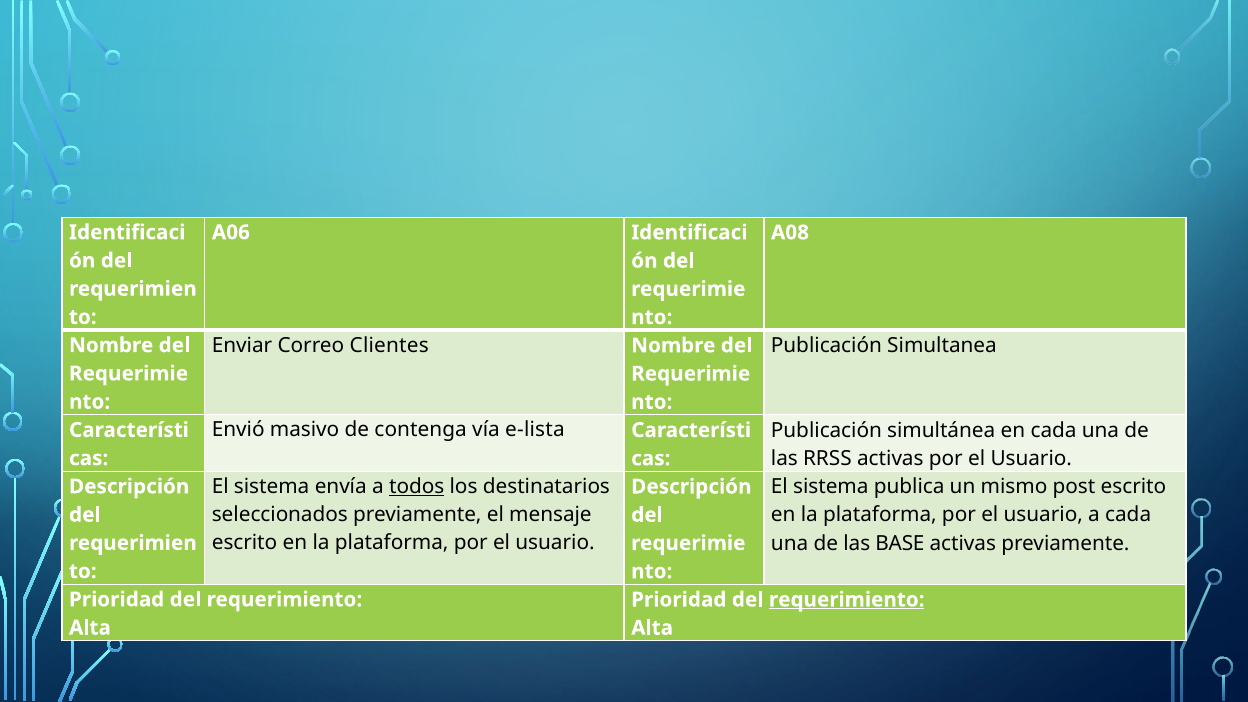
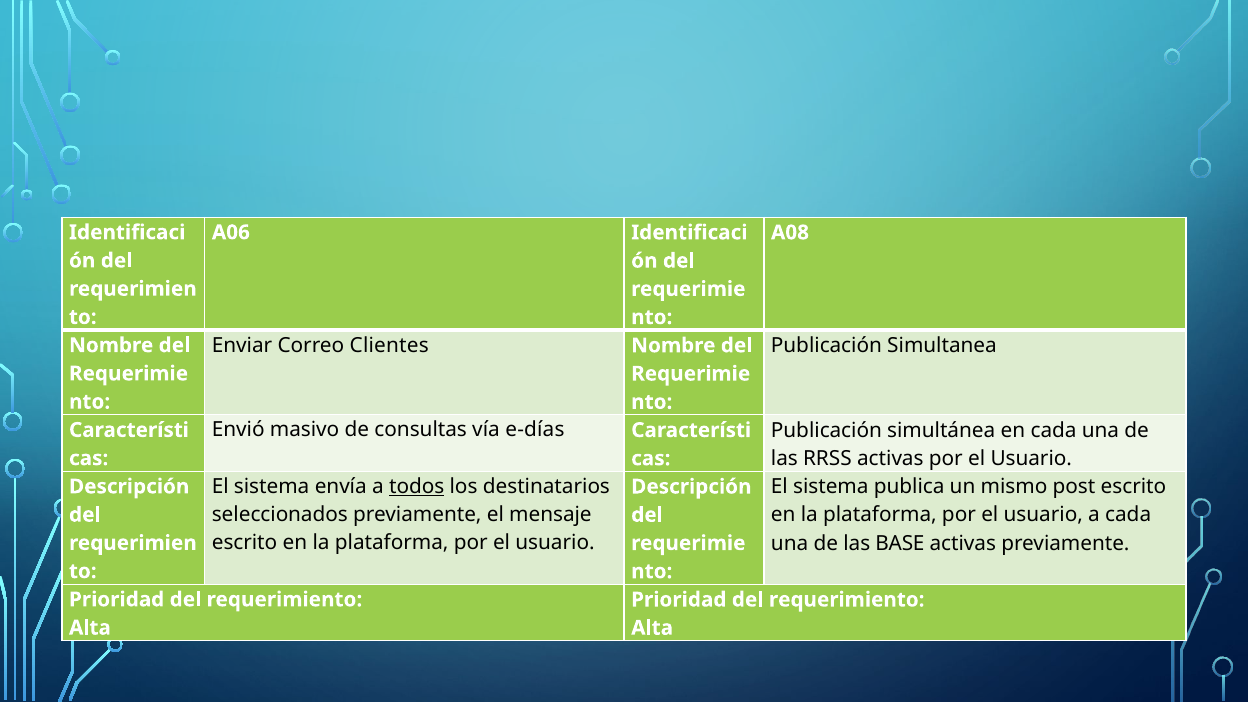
contenga: contenga -> consultas
e-lista: e-lista -> e-días
requerimiento at (847, 600) underline: present -> none
